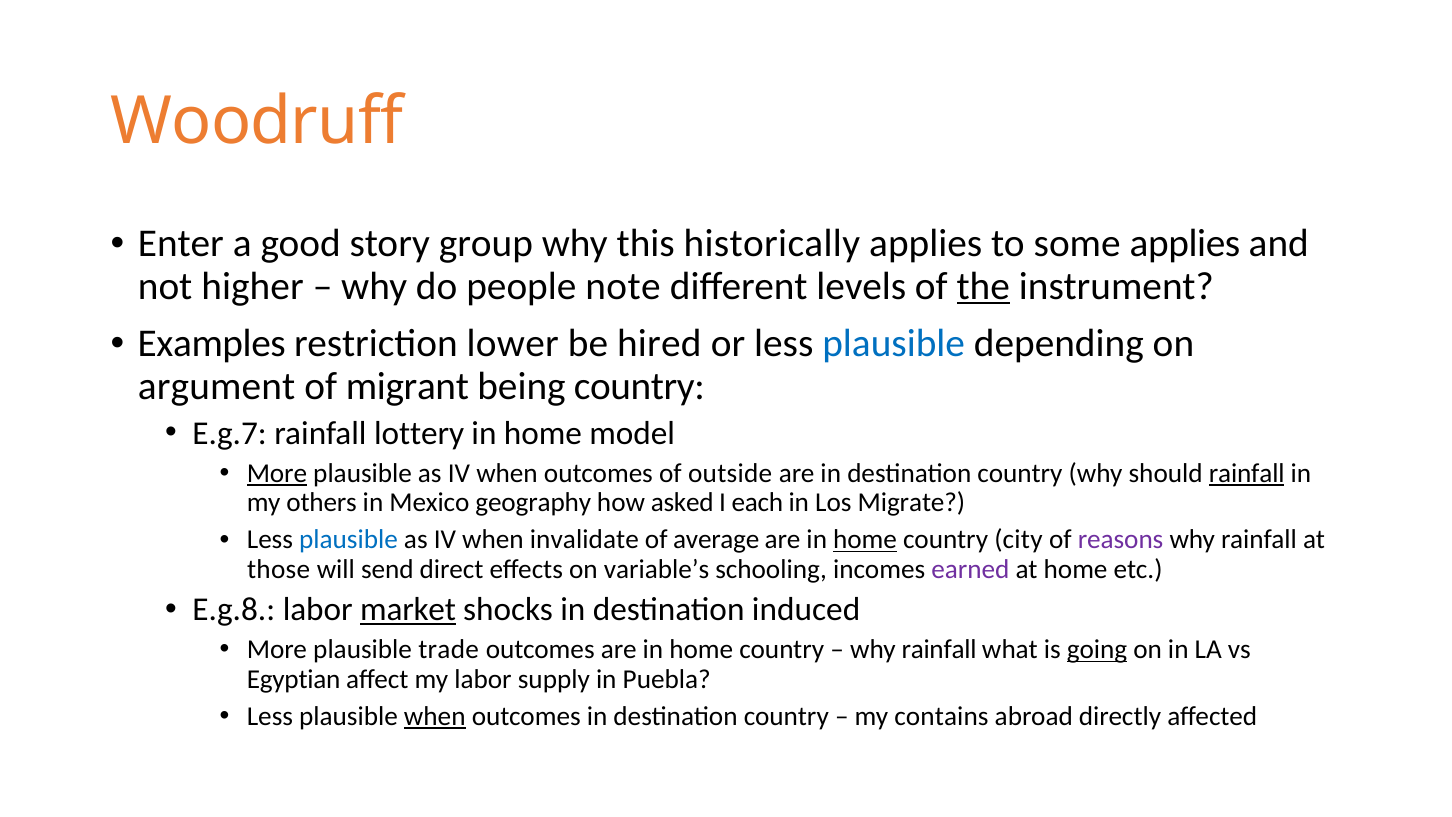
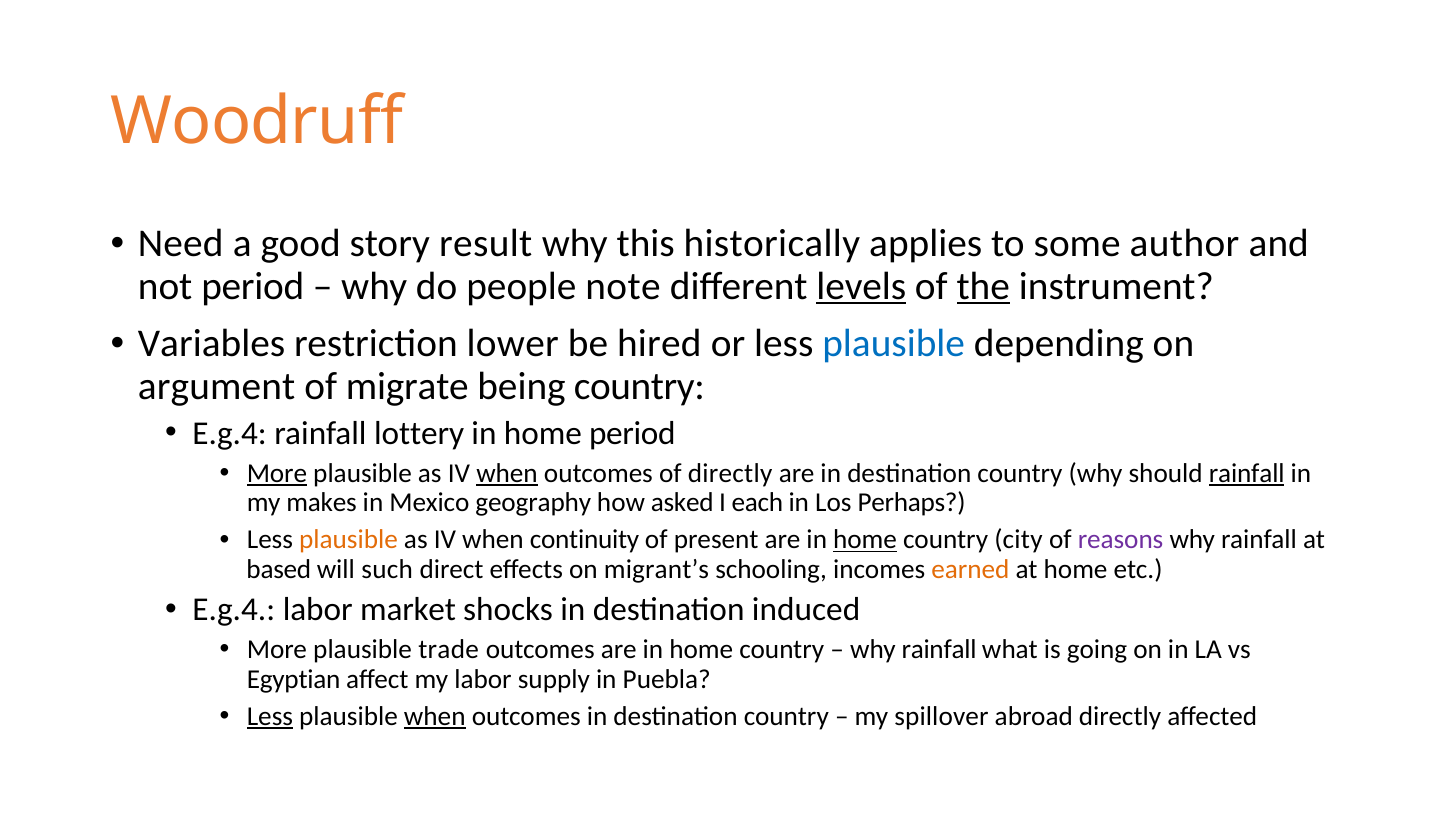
Enter: Enter -> Need
group: group -> result
some applies: applies -> author
not higher: higher -> period
levels underline: none -> present
Examples: Examples -> Variables
migrant: migrant -> migrate
E.g.7 at (230, 433): E.g.7 -> E.g.4
home model: model -> period
when at (507, 473) underline: none -> present
of outside: outside -> directly
others: others -> makes
Migrate: Migrate -> Perhaps
plausible at (348, 540) colour: blue -> orange
invalidate: invalidate -> continuity
average: average -> present
those: those -> based
send: send -> such
variable’s: variable’s -> migrant’s
earned colour: purple -> orange
E.g.8 at (234, 609): E.g.8 -> E.g.4
market underline: present -> none
going underline: present -> none
Less at (270, 716) underline: none -> present
contains: contains -> spillover
